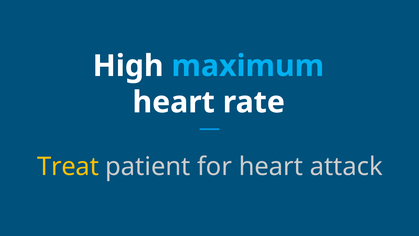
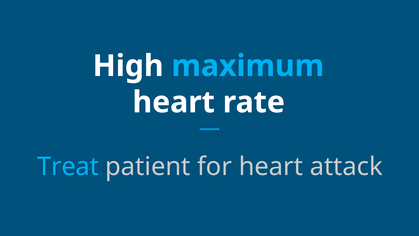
Treat colour: yellow -> light blue
